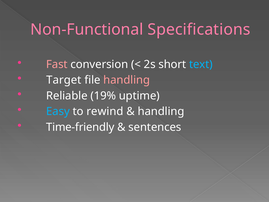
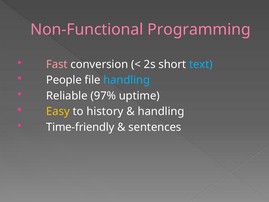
Specifications: Specifications -> Programming
Target: Target -> People
handling at (127, 80) colour: pink -> light blue
19%: 19% -> 97%
Easy colour: light blue -> yellow
rewind: rewind -> history
